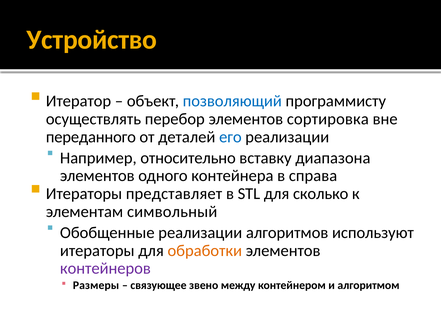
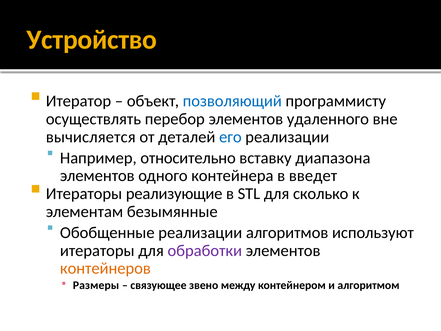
сортировка: сортировка -> удаленного
переданного: переданного -> вычисляется
справа: справа -> введет
представляет: представляет -> реализующие
символьный: символьный -> безымянные
обработки colour: orange -> purple
контейнеров colour: purple -> orange
